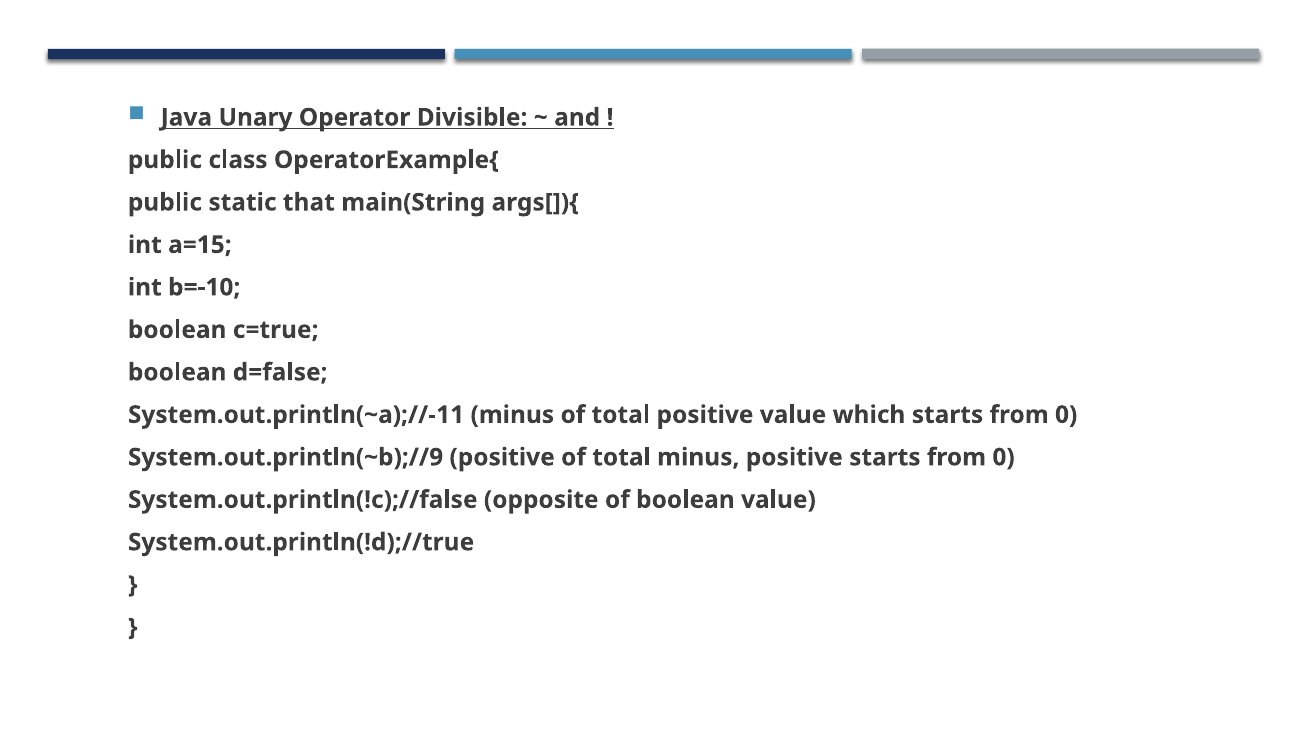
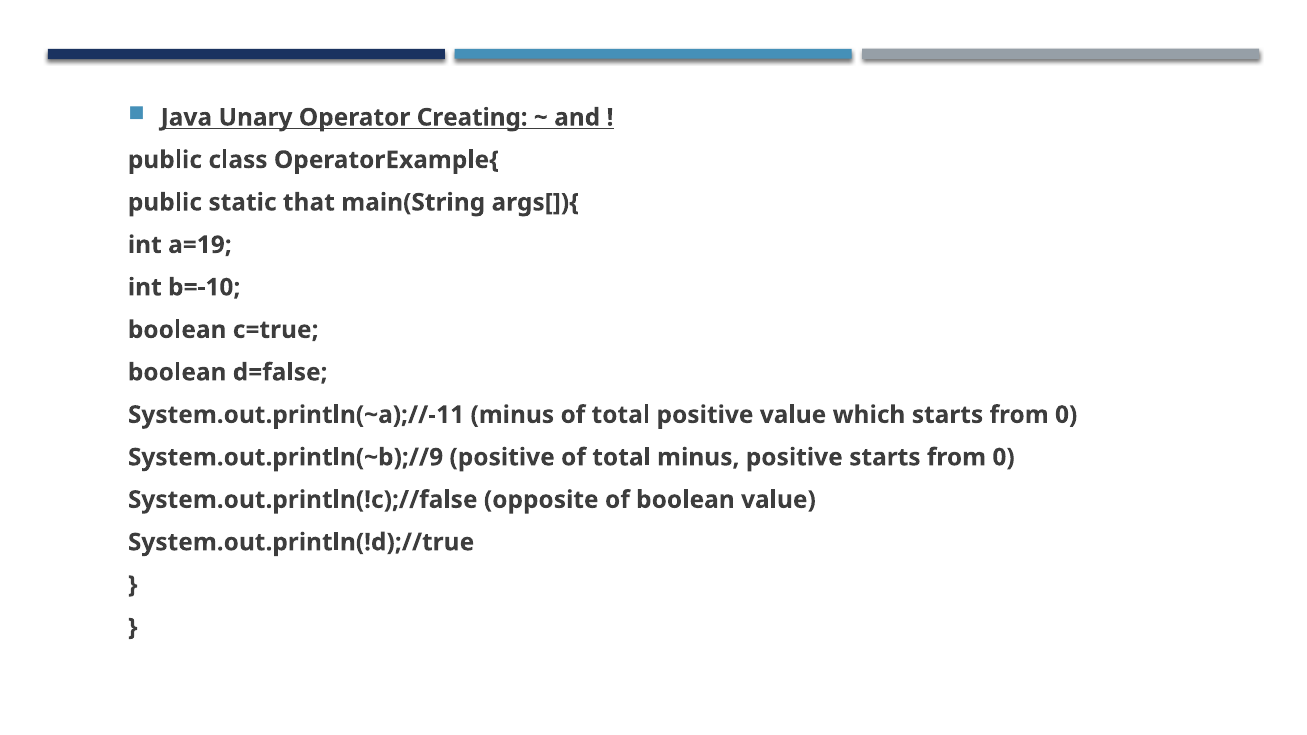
Divisible: Divisible -> Creating
a=15: a=15 -> a=19
